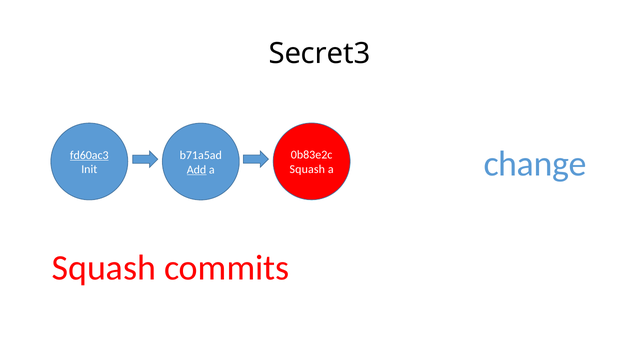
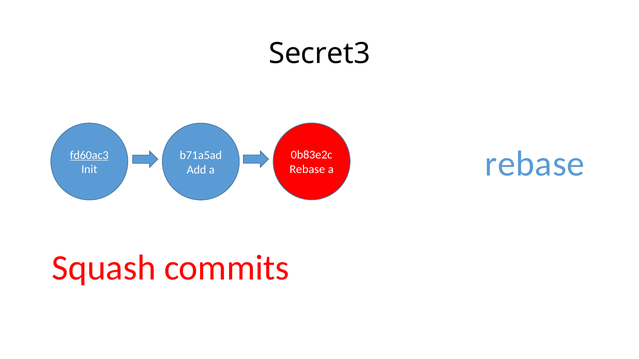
Squash at (307, 170): Squash -> Rebase
Init change: change -> rebase
Add underline: present -> none
